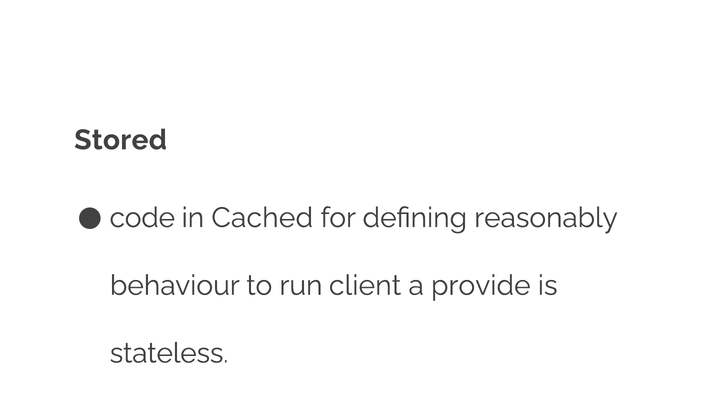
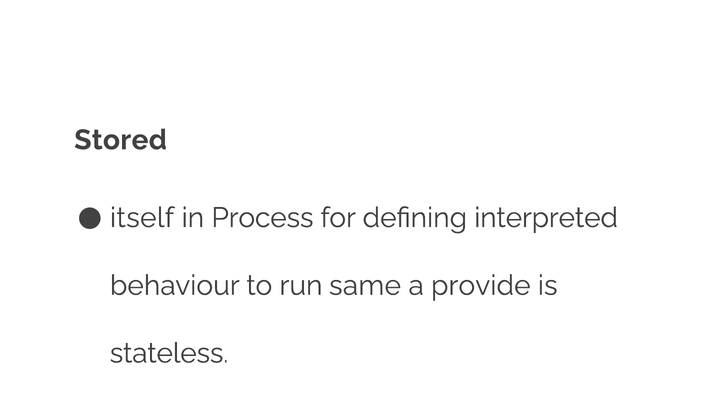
code: code -> itself
Cached: Cached -> Process
reasonably: reasonably -> interpreted
client: client -> same
